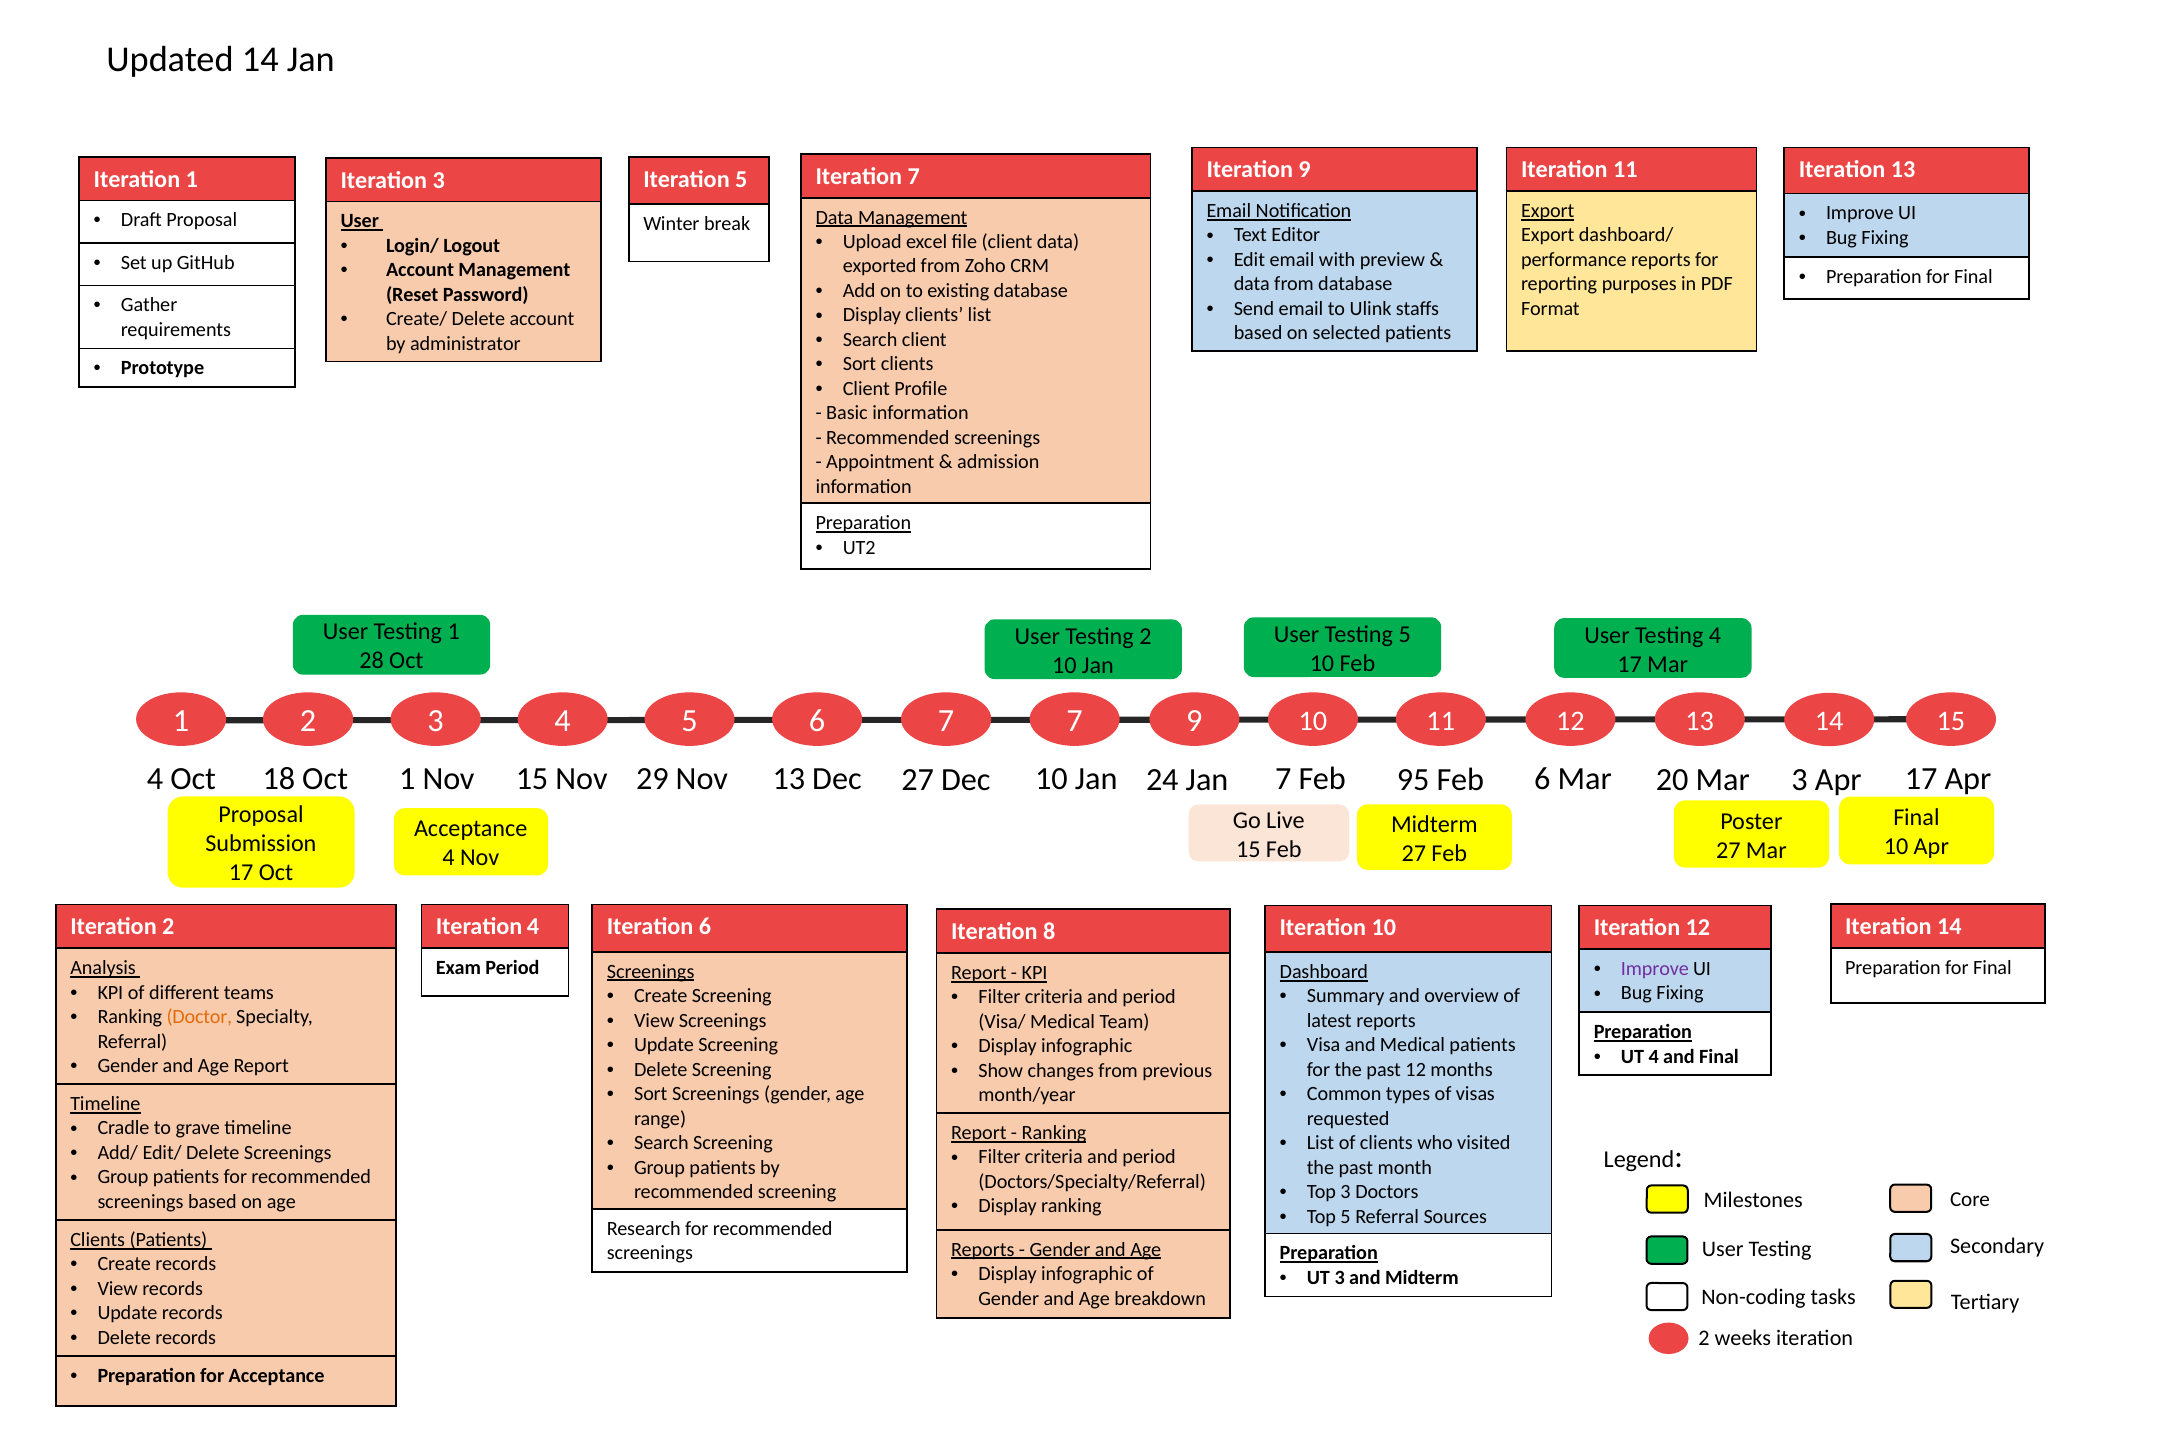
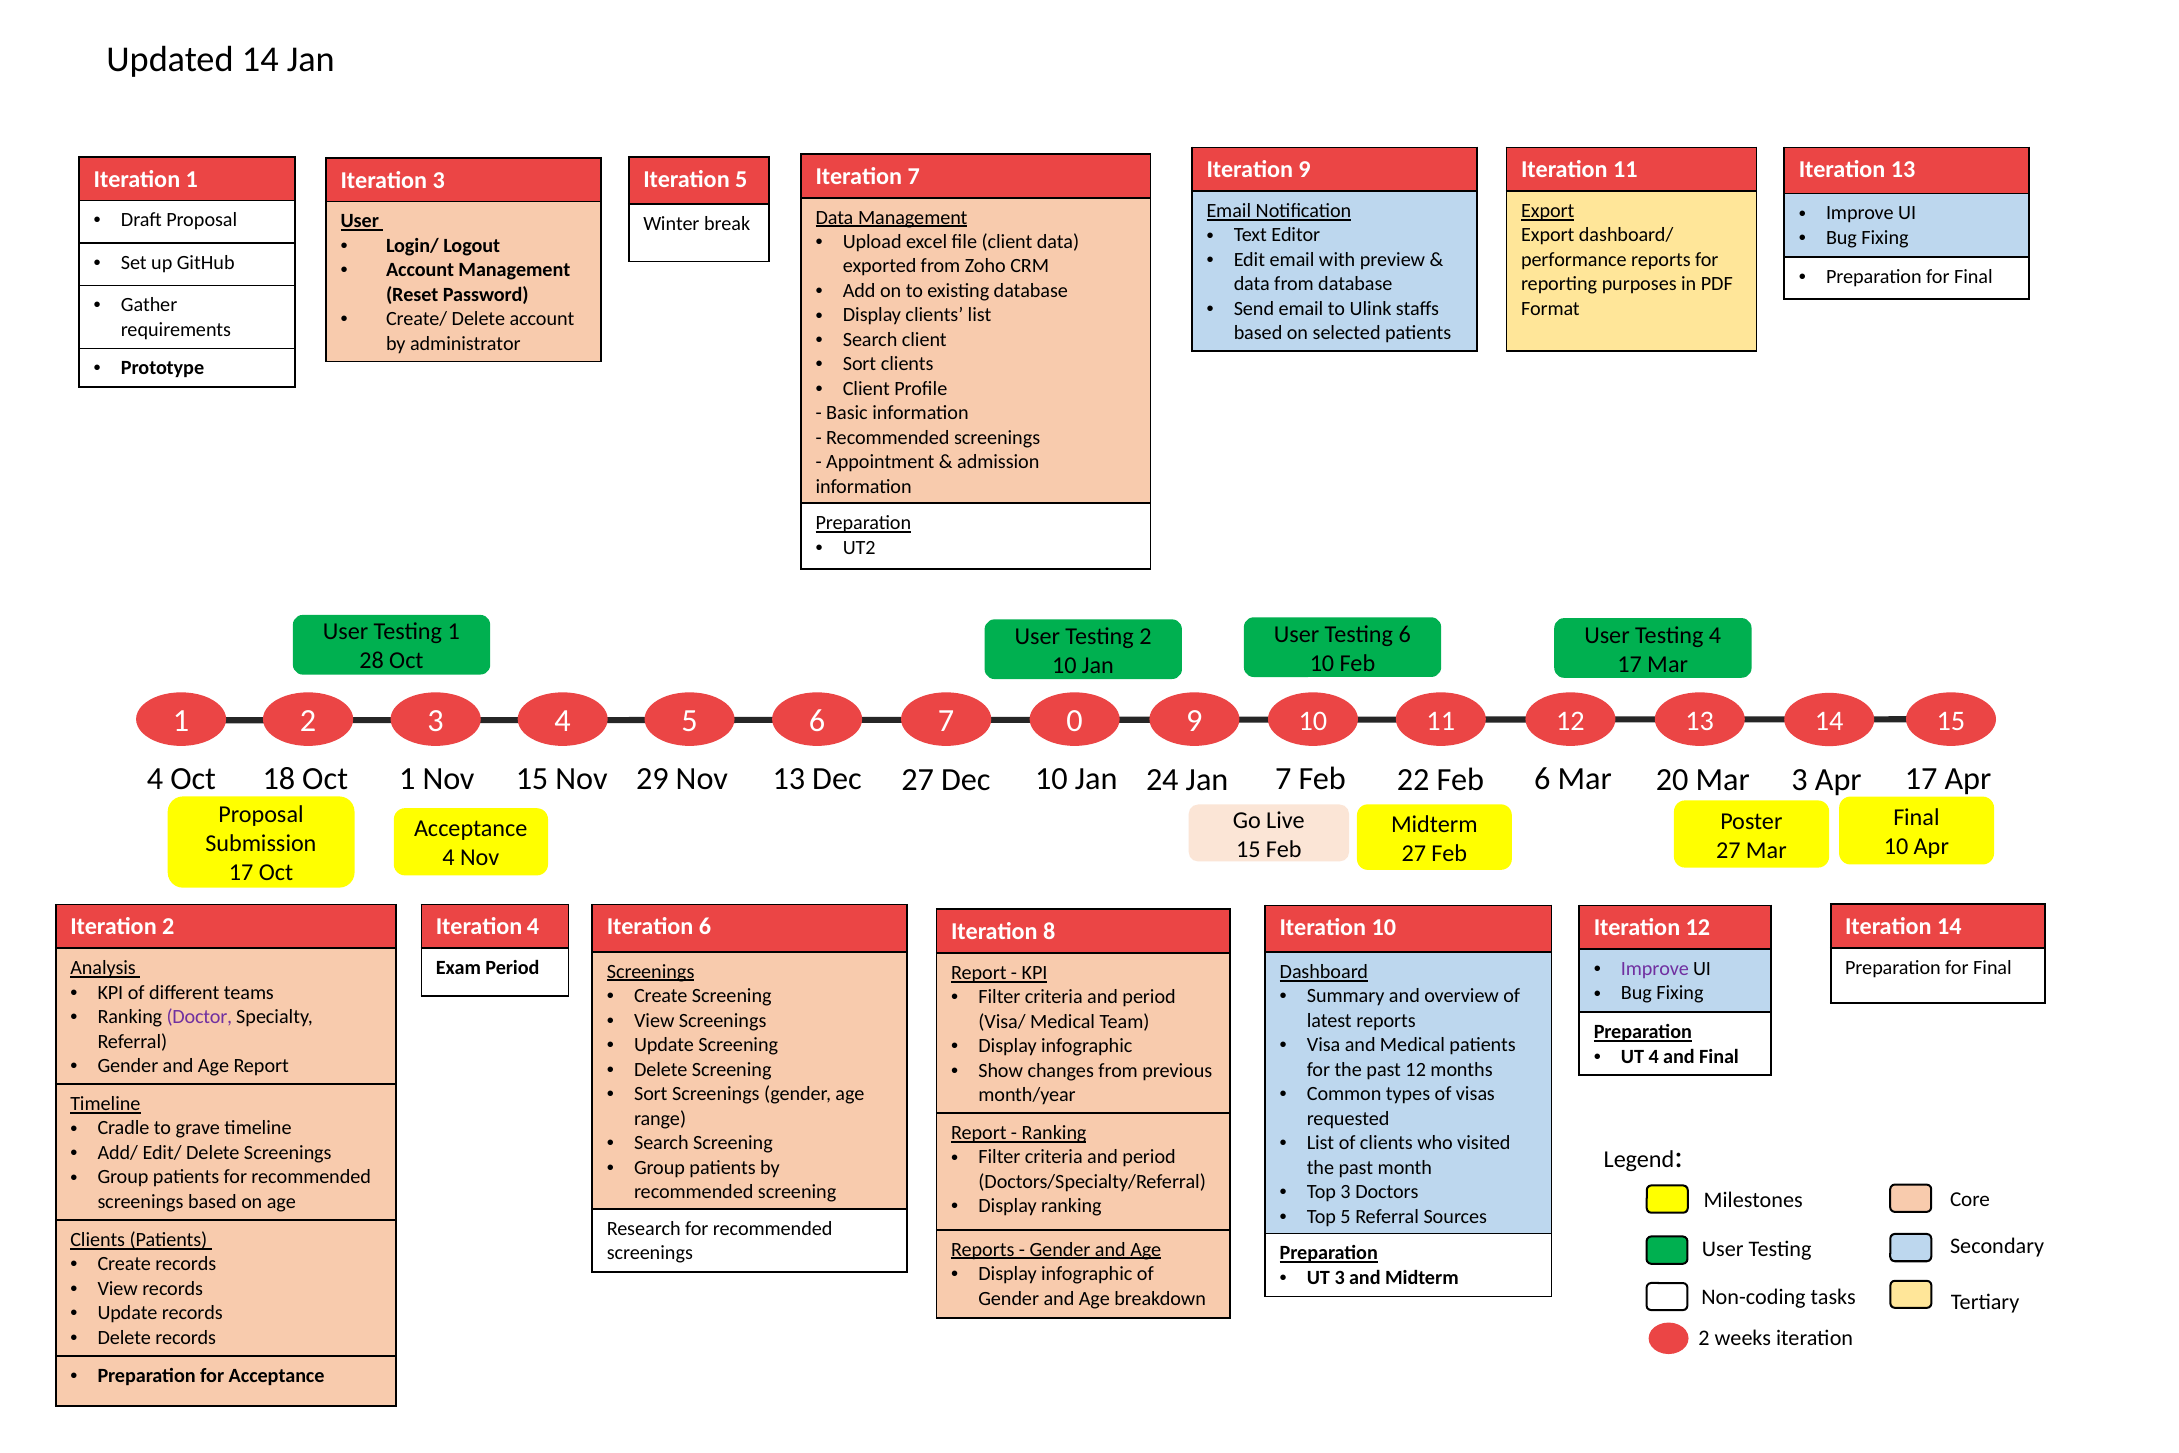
Testing 5: 5 -> 6
7 7: 7 -> 0
95: 95 -> 22
Doctor colour: orange -> purple
